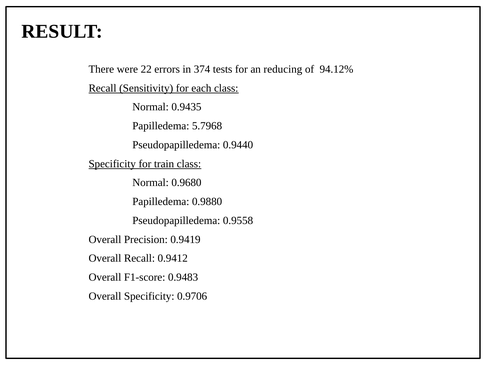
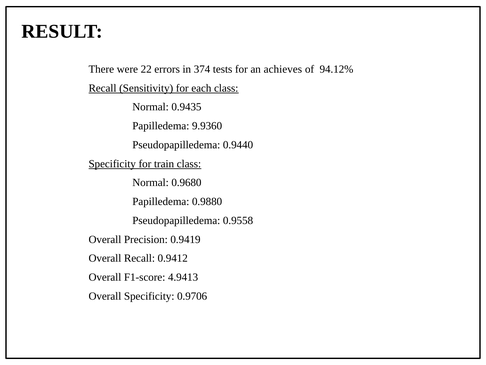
reducing: reducing -> achieves
5.7968: 5.7968 -> 9.9360
0.9483: 0.9483 -> 4.9413
